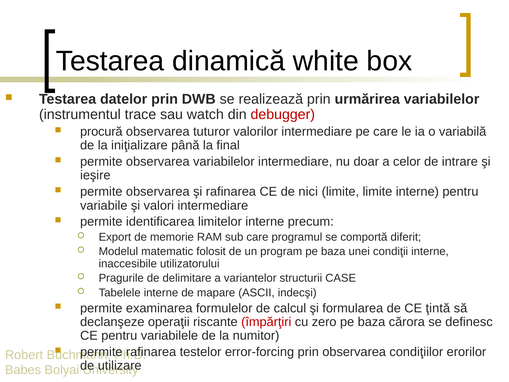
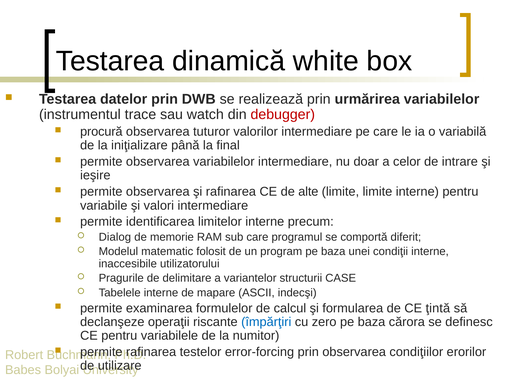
nici: nici -> alte
Export: Export -> Dialog
împărţiri colour: red -> blue
